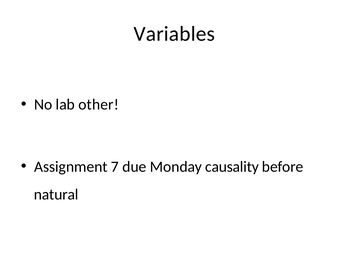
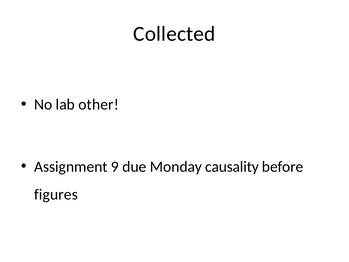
Variables: Variables -> Collected
7: 7 -> 9
natural: natural -> figures
